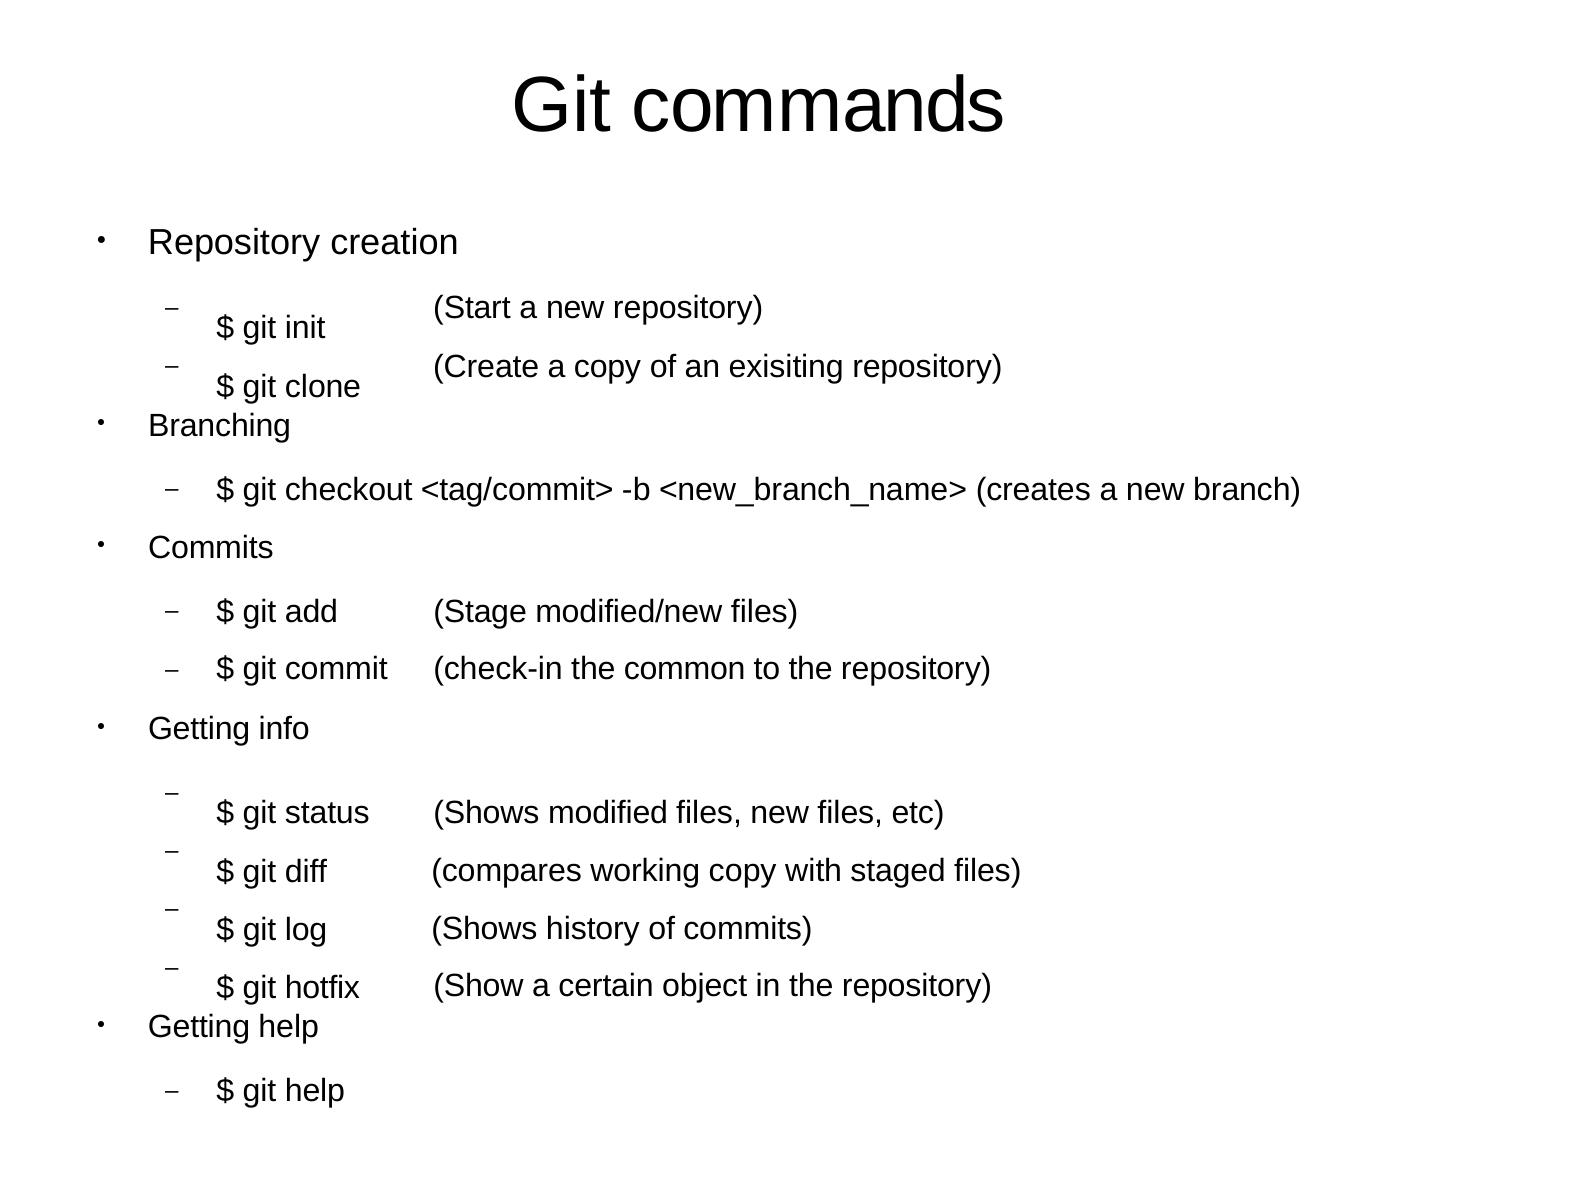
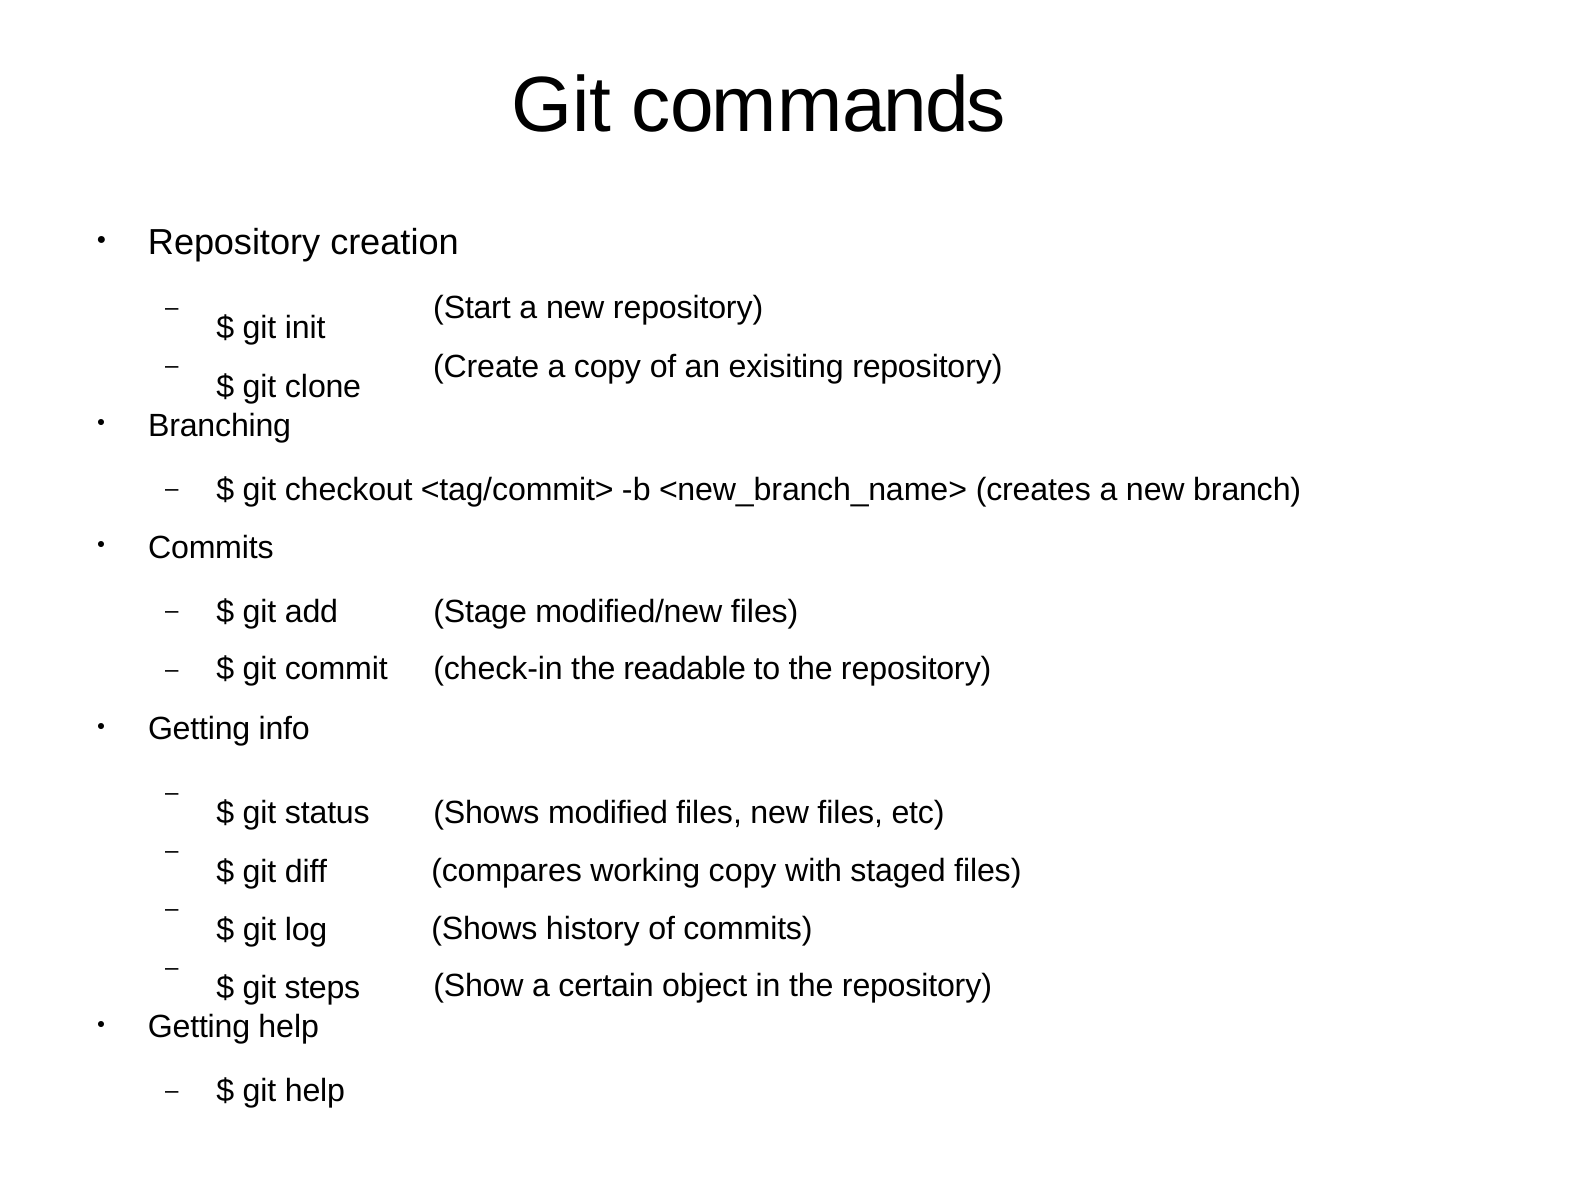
common: common -> readable
hotfix: hotfix -> steps
